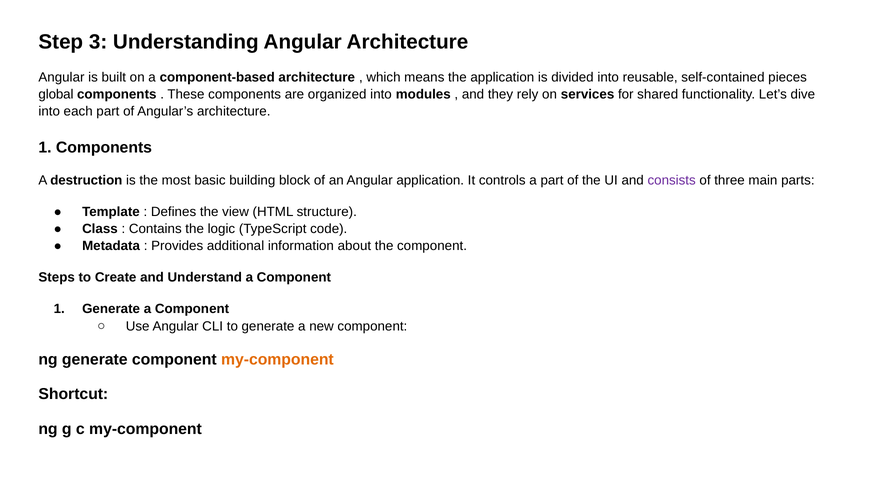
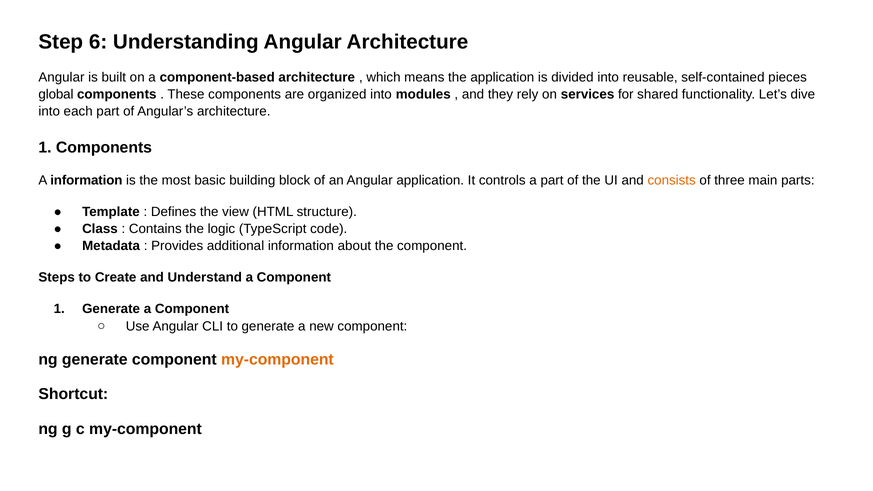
3: 3 -> 6
A destruction: destruction -> information
consists colour: purple -> orange
